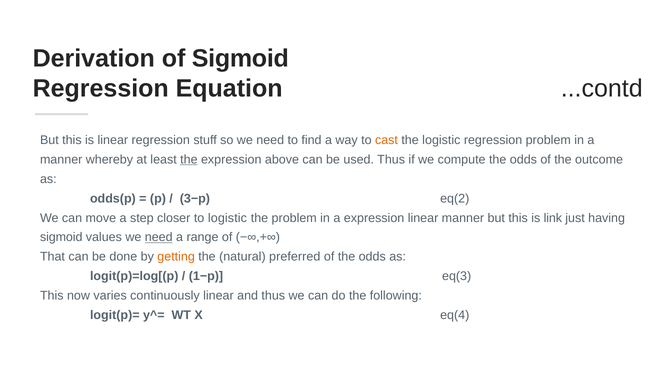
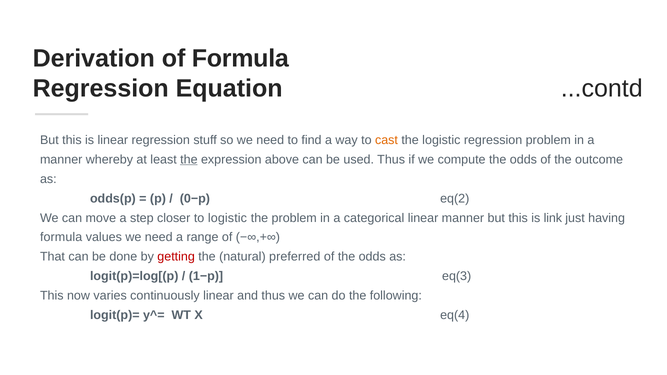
of Sigmoid: Sigmoid -> Formula
3−p: 3−p -> 0−p
a expression: expression -> categorical
sigmoid at (61, 237): sigmoid -> formula
need at (159, 237) underline: present -> none
getting colour: orange -> red
